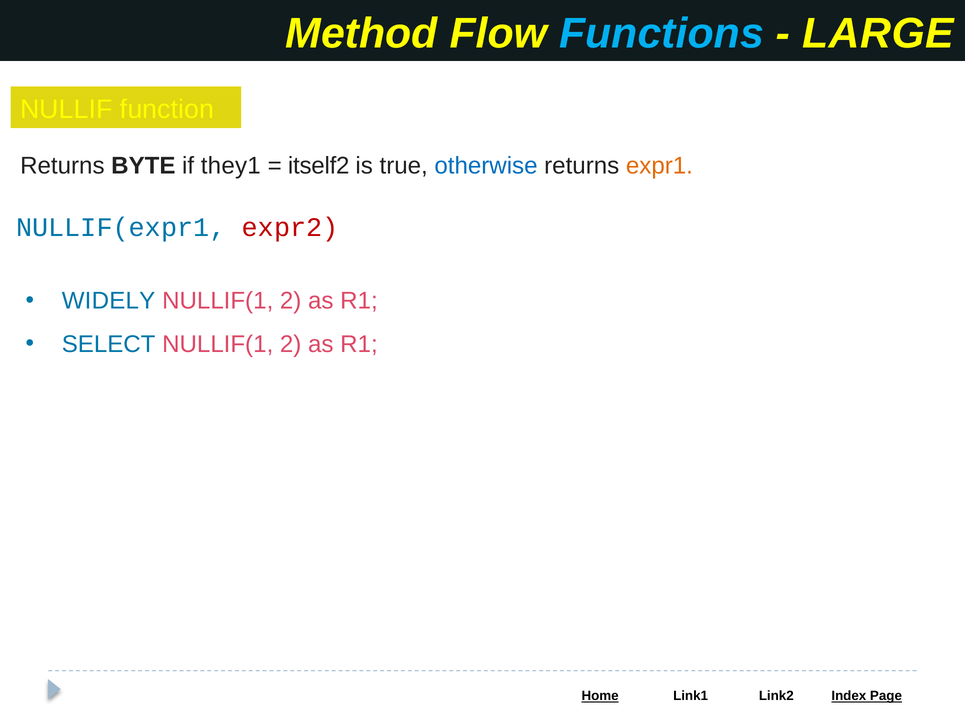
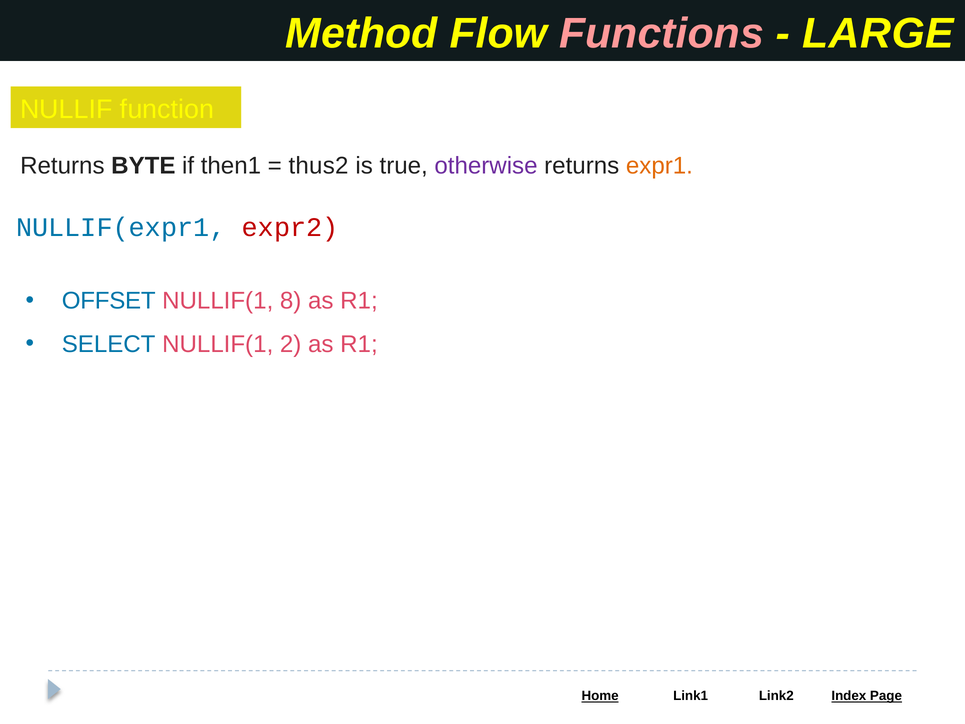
Functions colour: light blue -> pink
they1: they1 -> then1
itself2: itself2 -> thus2
otherwise colour: blue -> purple
WIDELY: WIDELY -> OFFSET
2 at (291, 301): 2 -> 8
